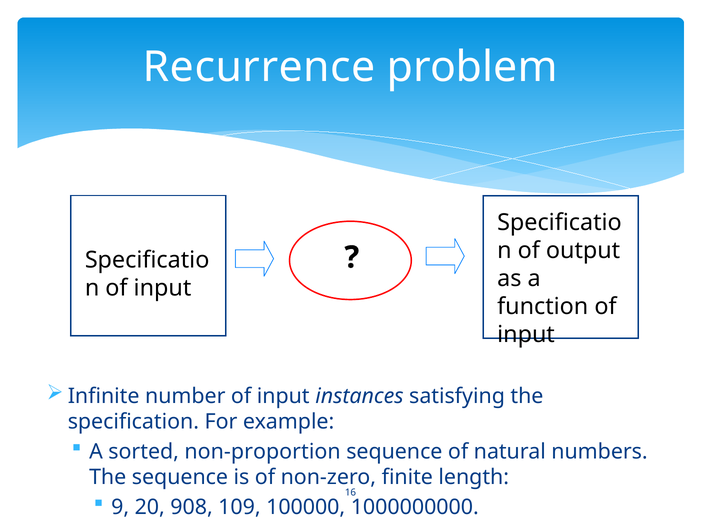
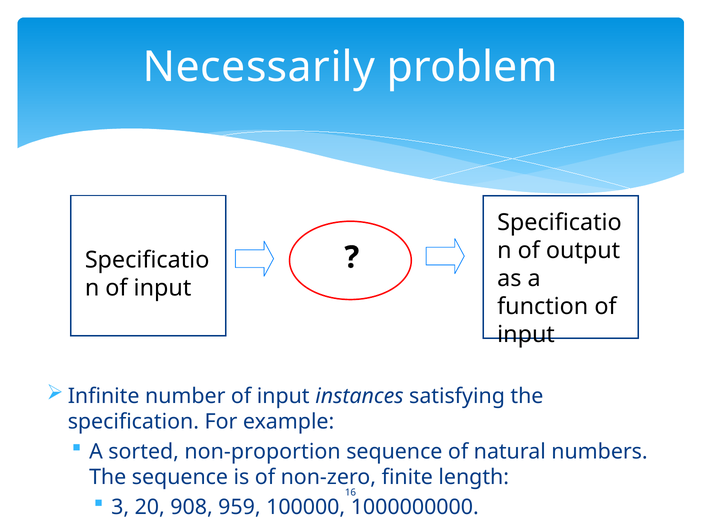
Recurrence: Recurrence -> Necessarily
9: 9 -> 3
109: 109 -> 959
